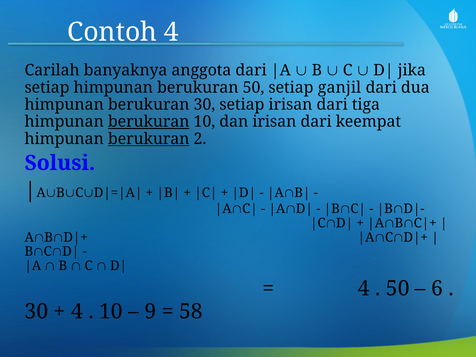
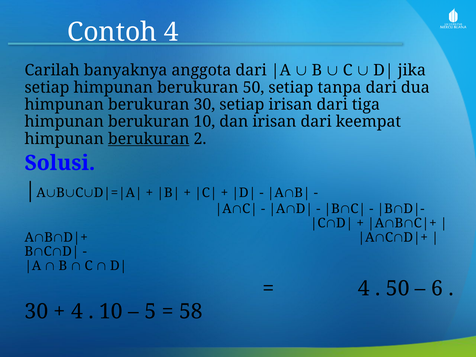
ganjil: ganjil -> tanpa
berukuran at (149, 122) underline: present -> none
9: 9 -> 5
